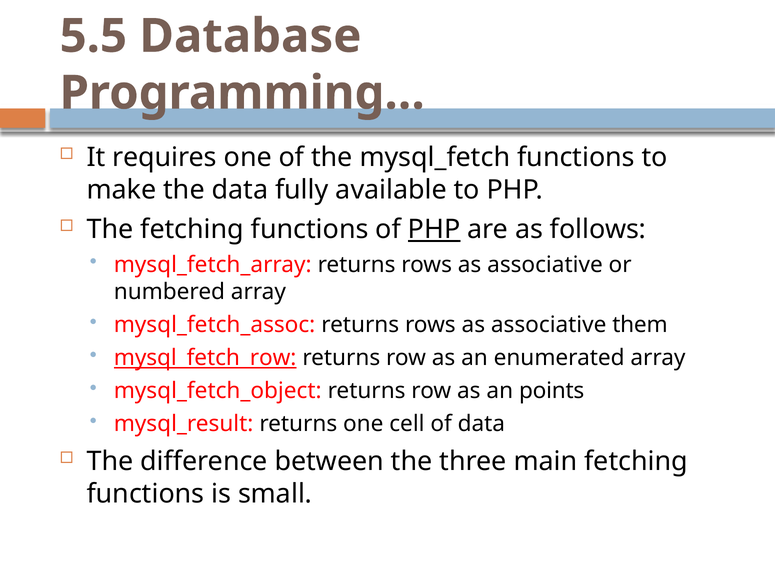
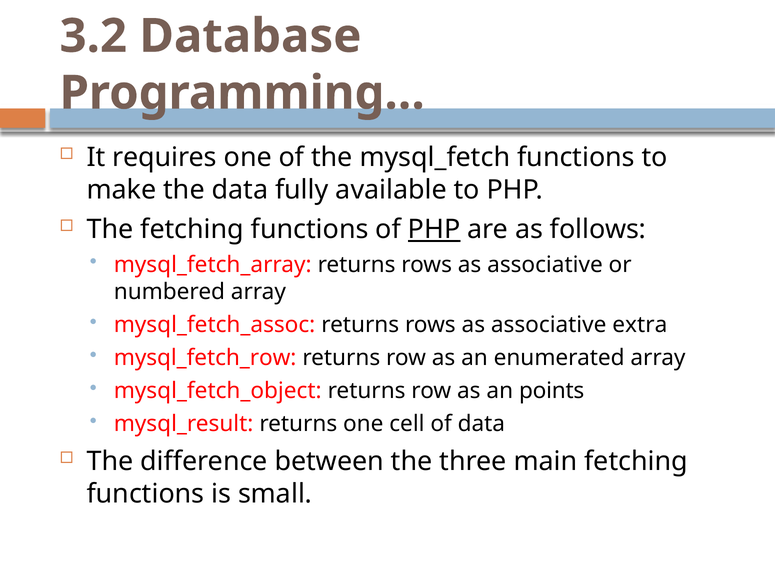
5.5: 5.5 -> 3.2
them: them -> extra
mysql_fetch_row underline: present -> none
